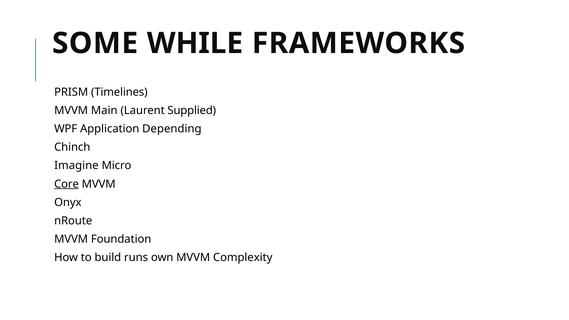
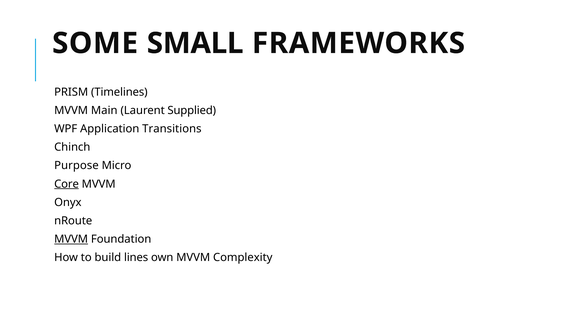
WHILE: WHILE -> SMALL
Depending: Depending -> Transitions
Imagine: Imagine -> Purpose
MVVM at (71, 239) underline: none -> present
runs: runs -> lines
